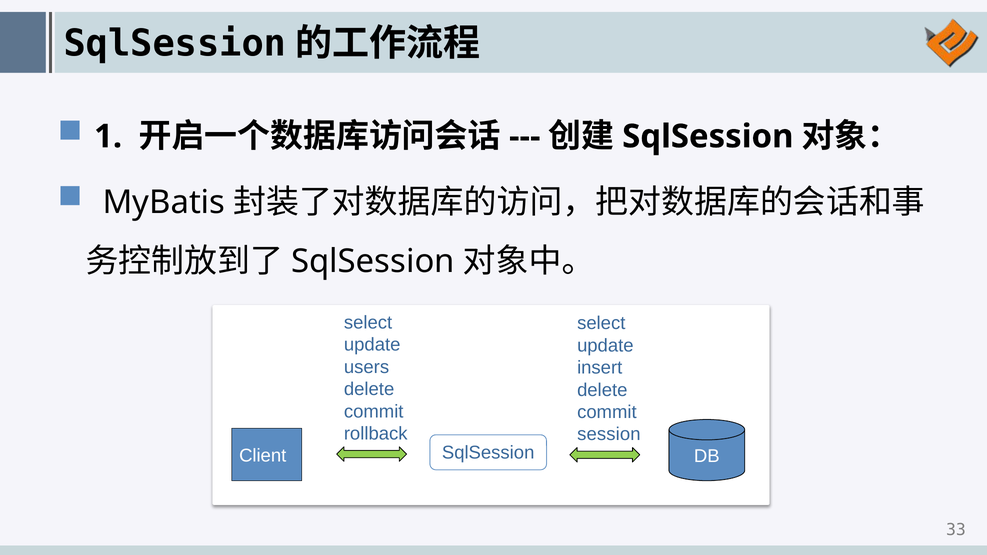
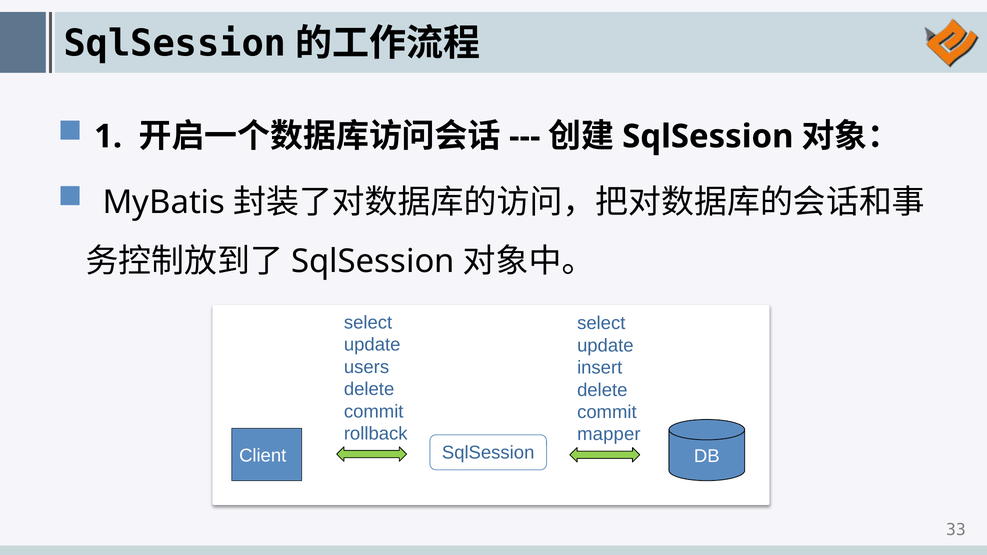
session: session -> mapper
